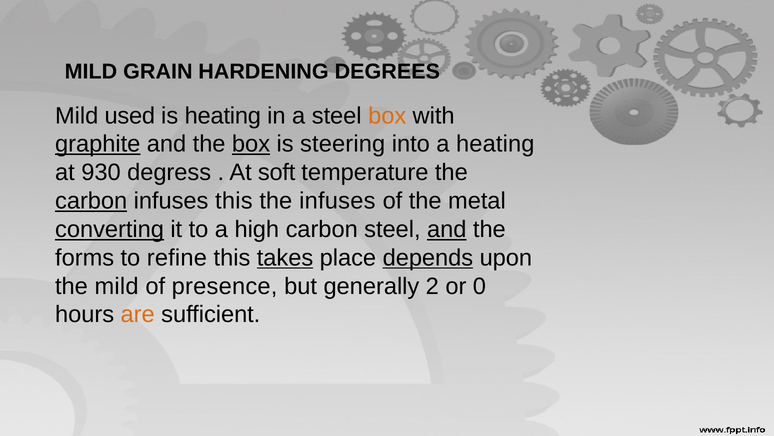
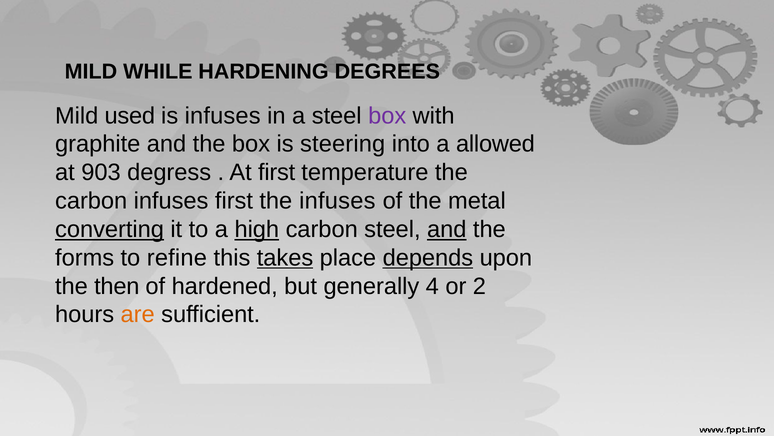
GRAIN: GRAIN -> WHILE
is heating: heating -> infuses
box at (387, 116) colour: orange -> purple
graphite underline: present -> none
box at (251, 144) underline: present -> none
a heating: heating -> allowed
930: 930 -> 903
At soft: soft -> first
carbon at (91, 201) underline: present -> none
infuses this: this -> first
high underline: none -> present
the mild: mild -> then
presence: presence -> hardened
2: 2 -> 4
0: 0 -> 2
